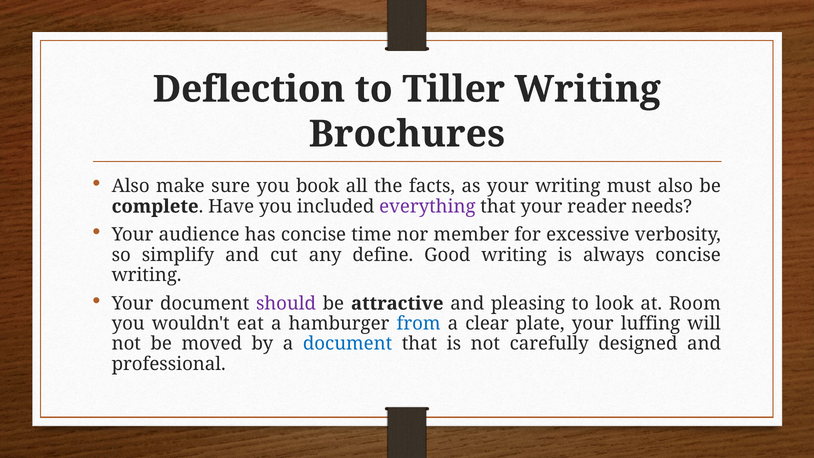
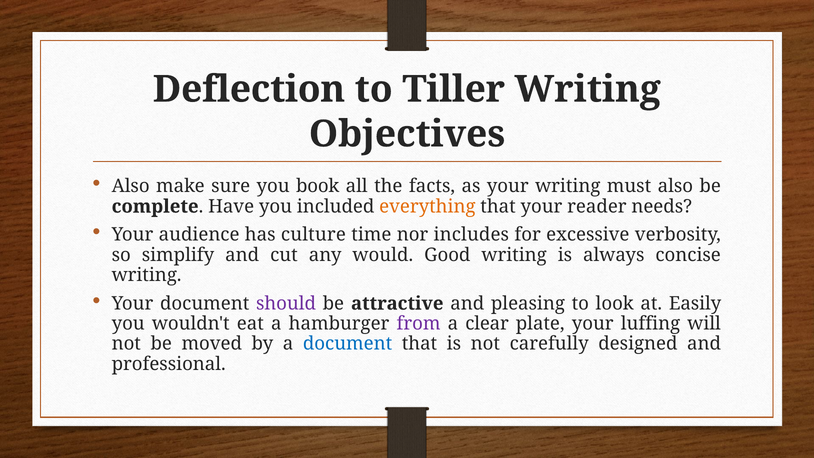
Brochures: Brochures -> Objectives
everything colour: purple -> orange
has concise: concise -> culture
member: member -> includes
define: define -> would
Room: Room -> Easily
from colour: blue -> purple
